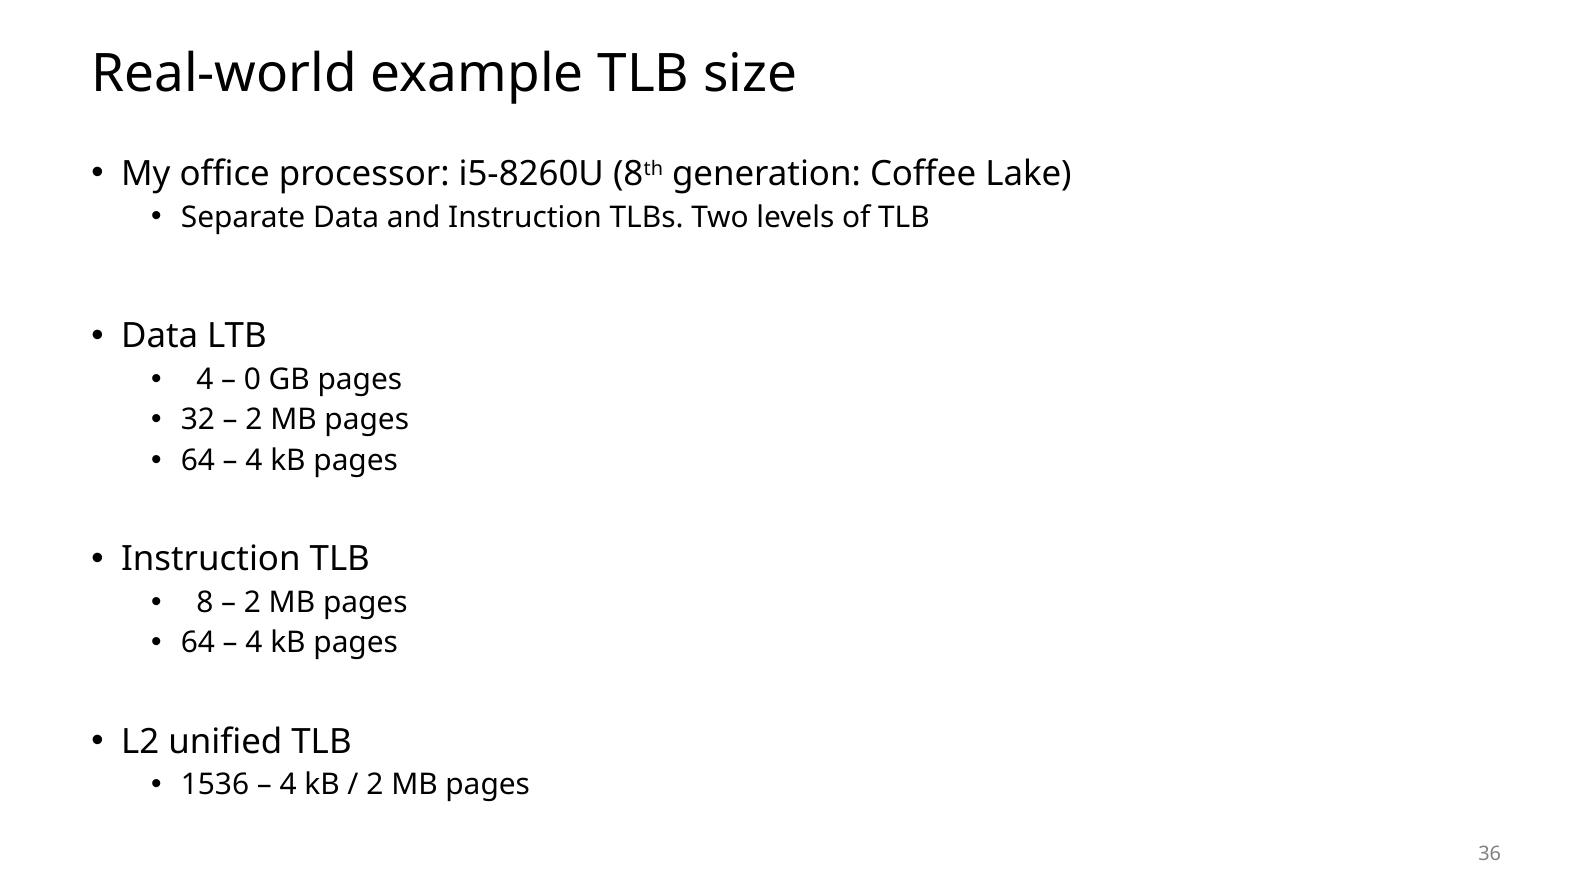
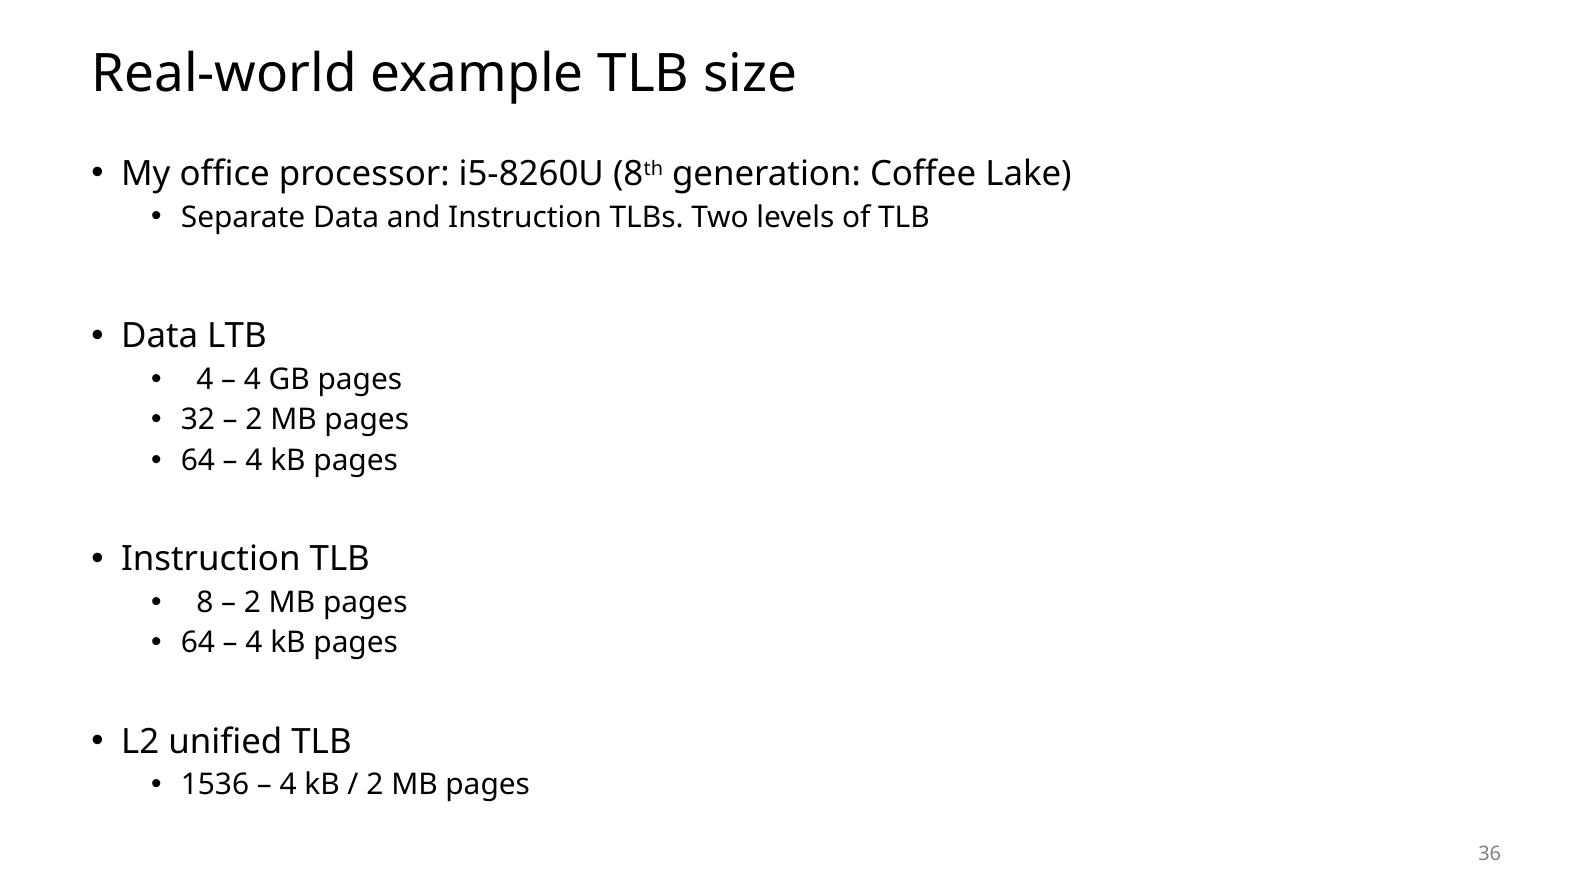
0 at (252, 379): 0 -> 4
